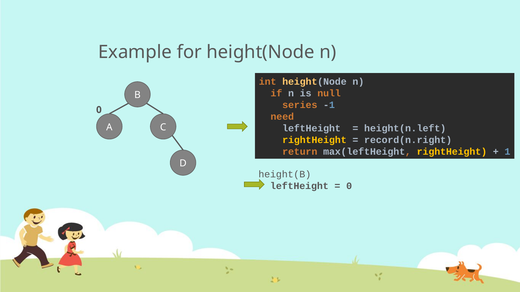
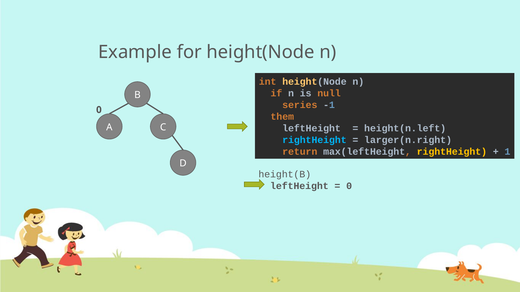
need: need -> them
rightHeight at (314, 140) colour: yellow -> light blue
record(n.right: record(n.right -> larger(n.right
